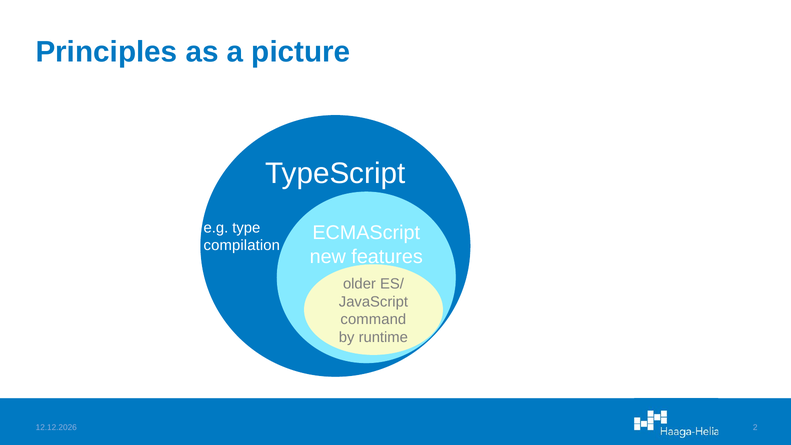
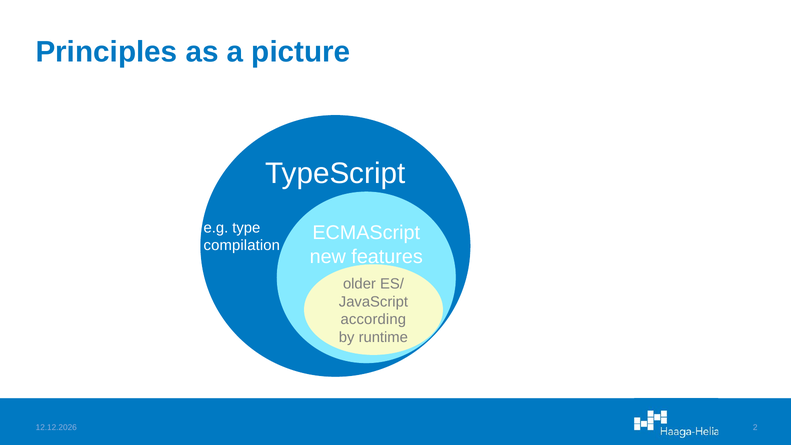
command: command -> according
